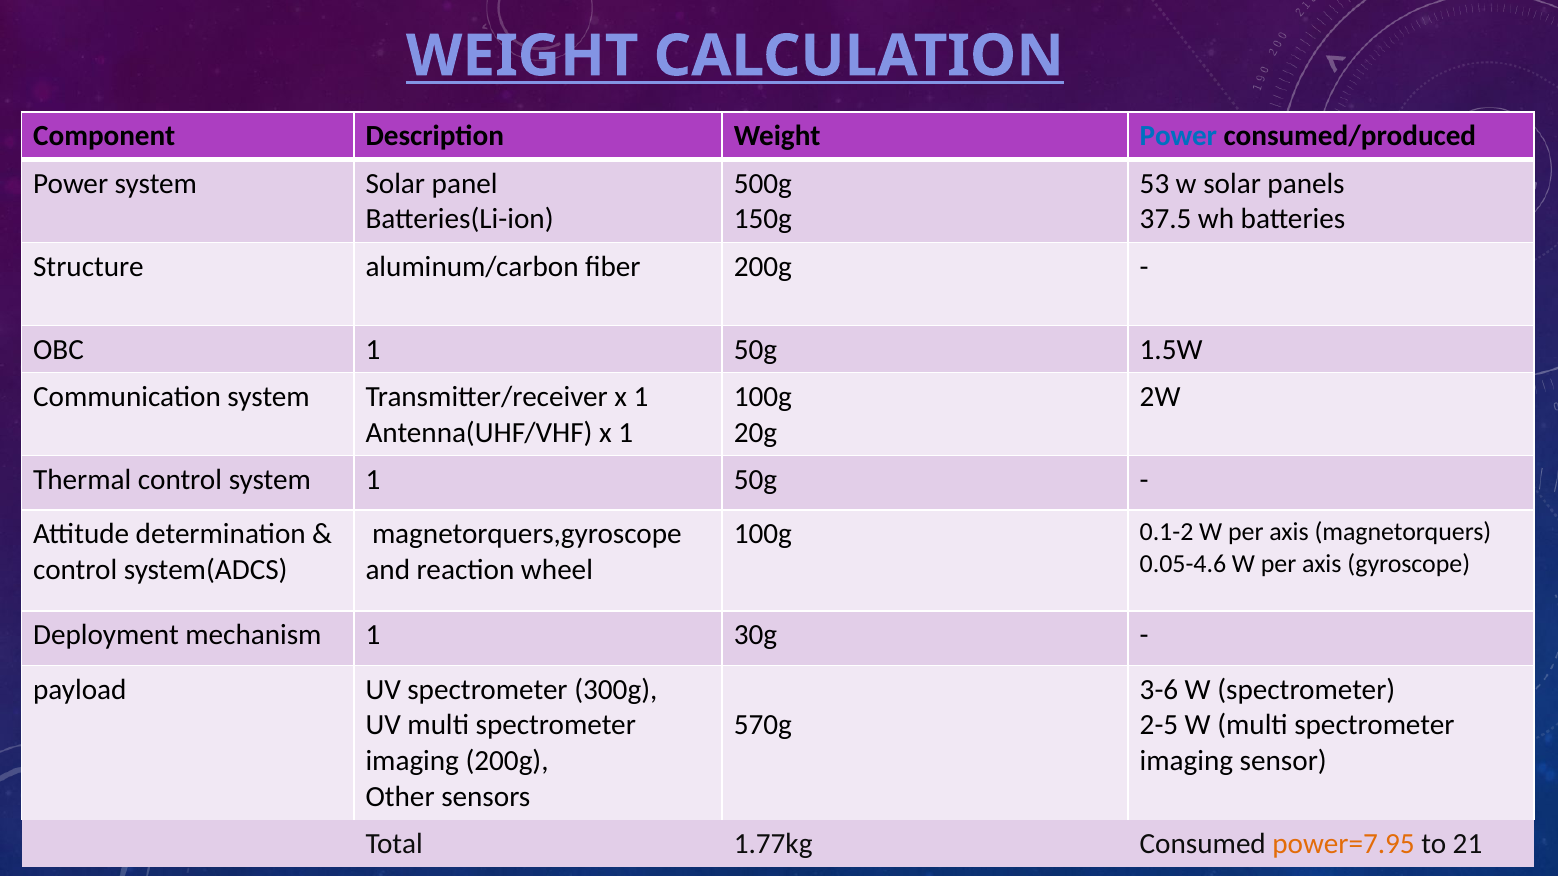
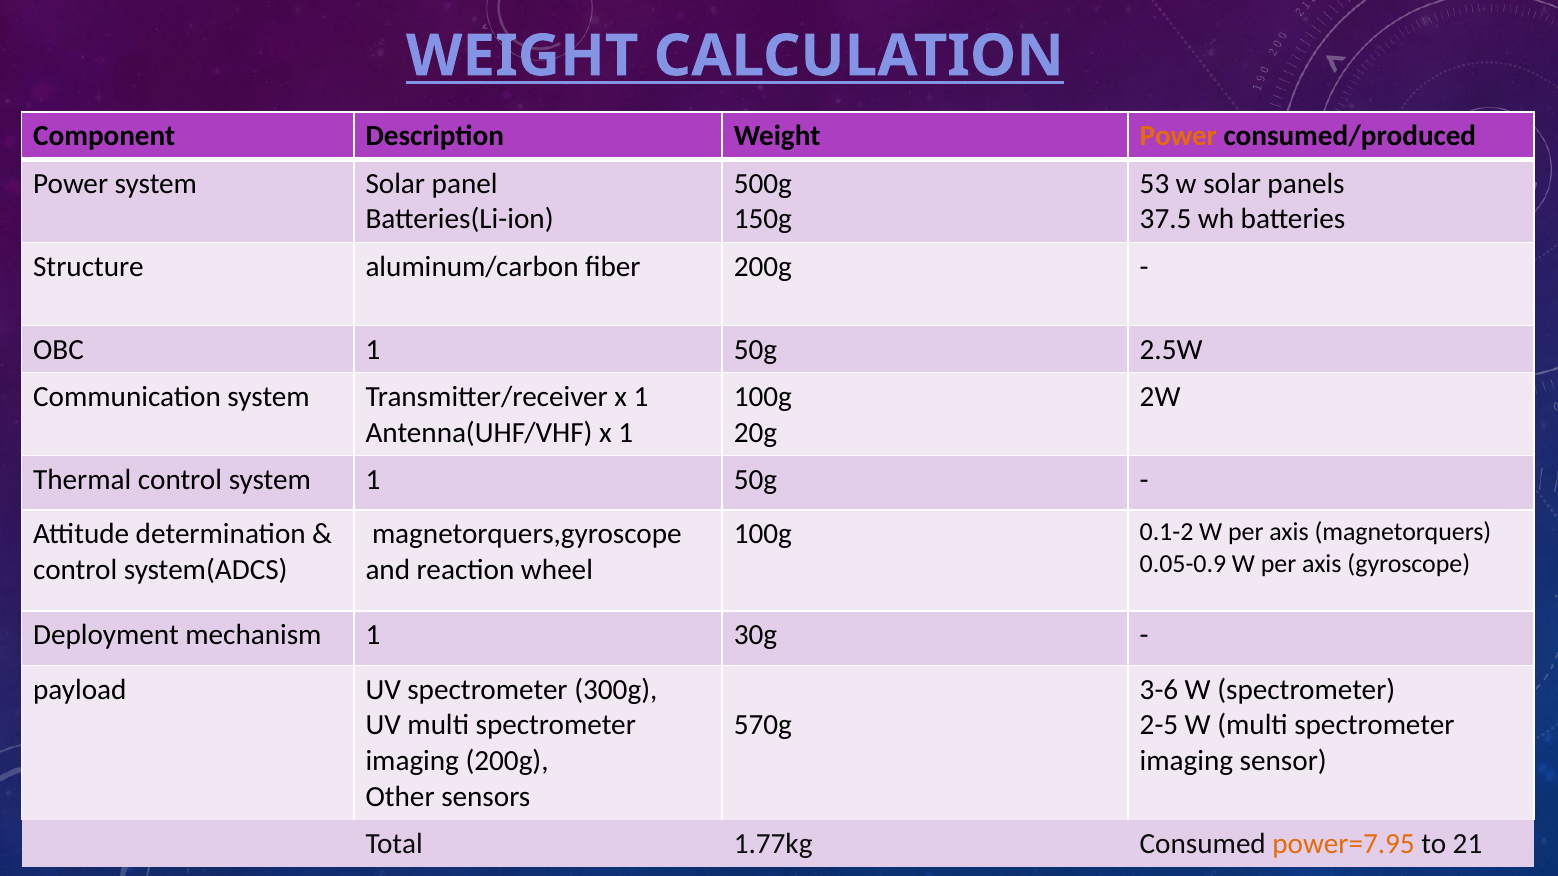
Power at (1178, 136) colour: blue -> orange
1.5W: 1.5W -> 2.5W
0.05-4.6: 0.05-4.6 -> 0.05-0.9
